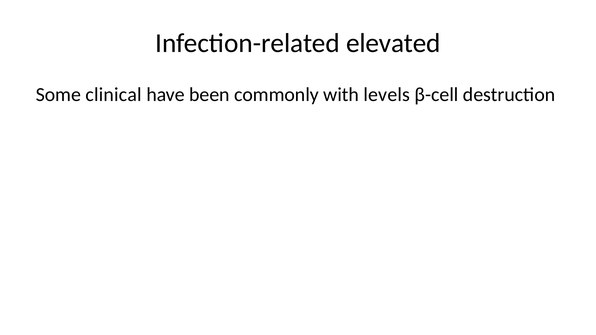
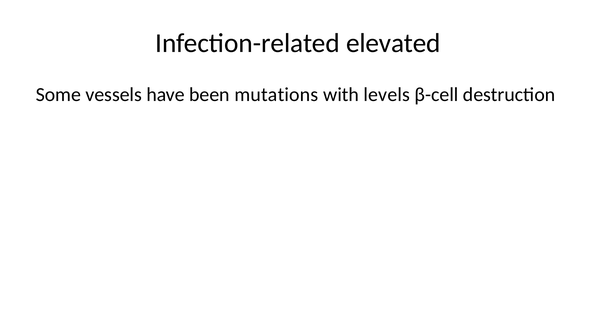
clinical: clinical -> vessels
commonly: commonly -> mutations
